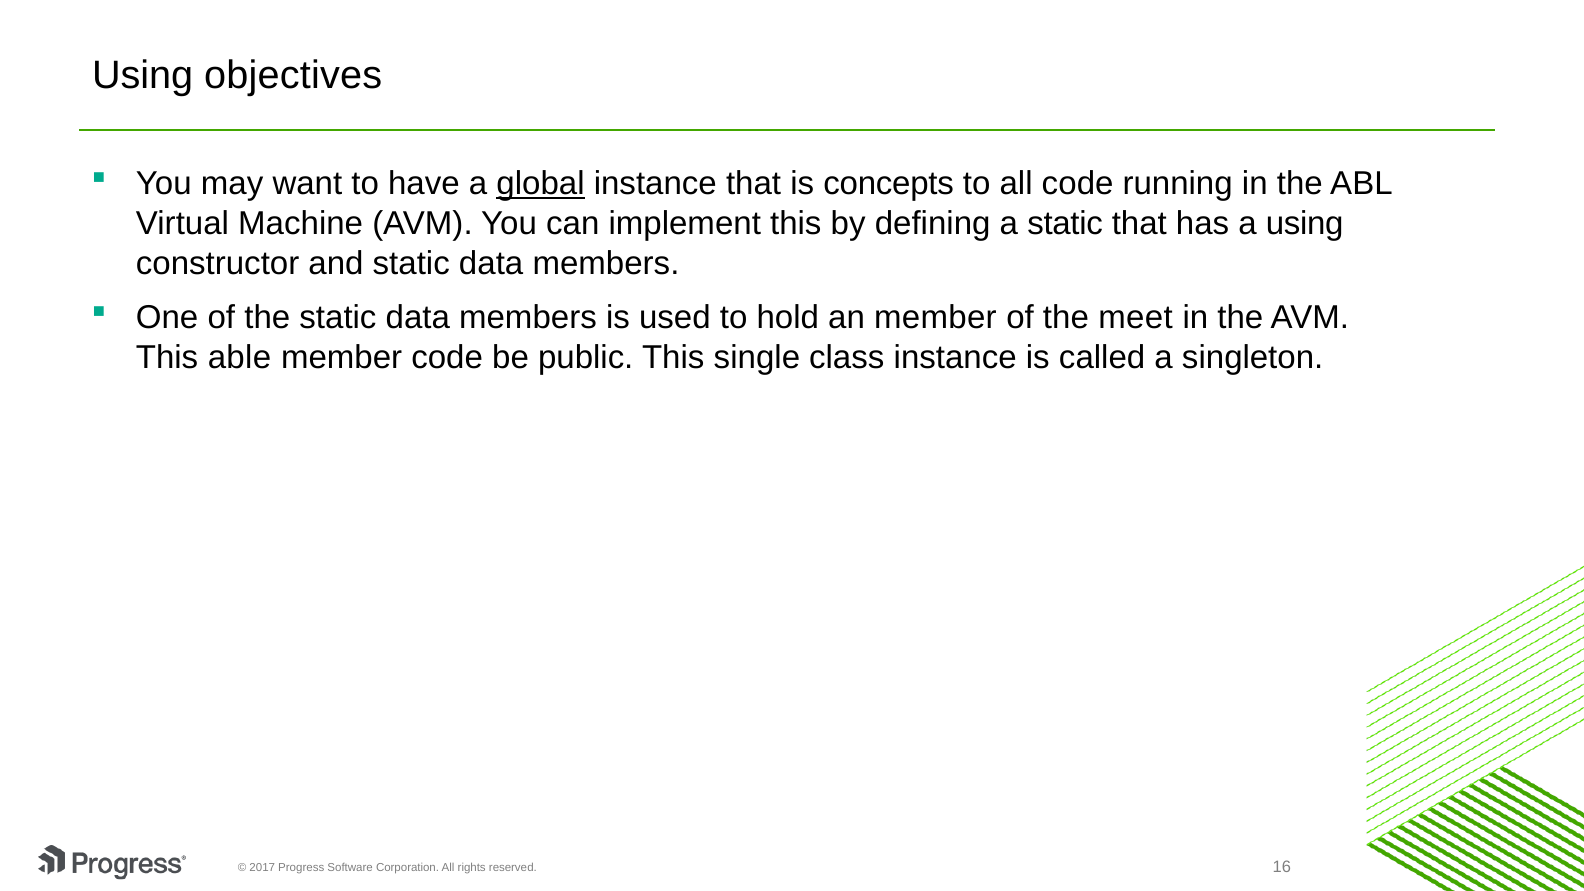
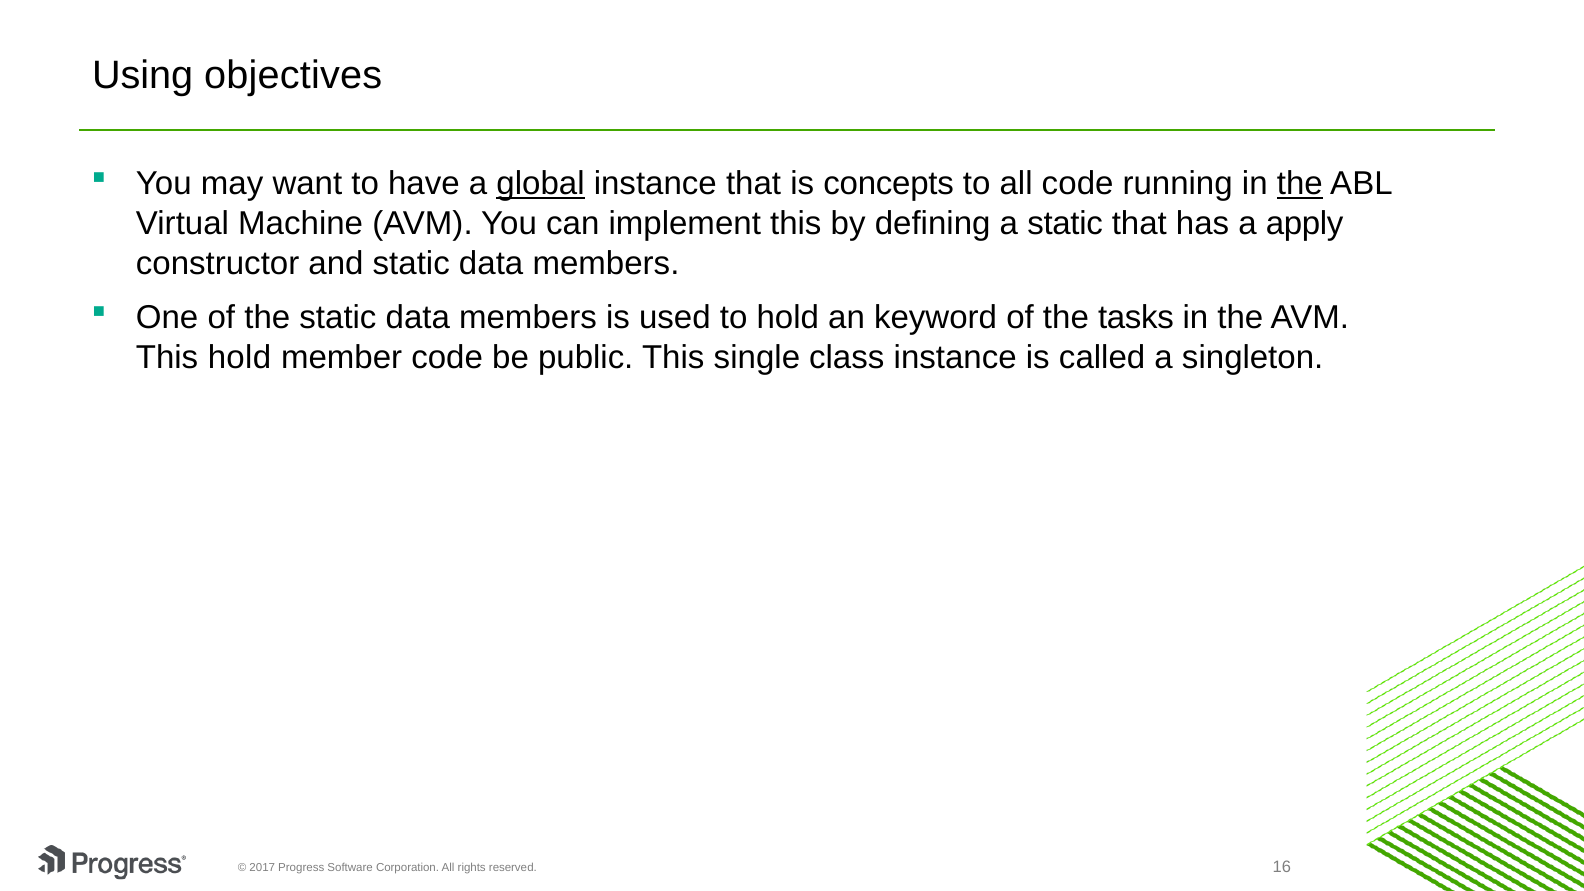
the at (1300, 184) underline: none -> present
a using: using -> apply
an member: member -> keyword
meet: meet -> tasks
This able: able -> hold
